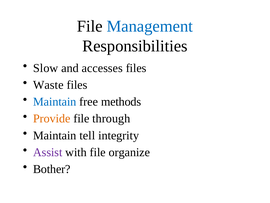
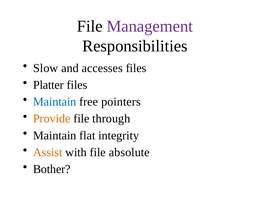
Management colour: blue -> purple
Waste: Waste -> Platter
methods: methods -> pointers
tell: tell -> flat
Assist colour: purple -> orange
organize: organize -> absolute
